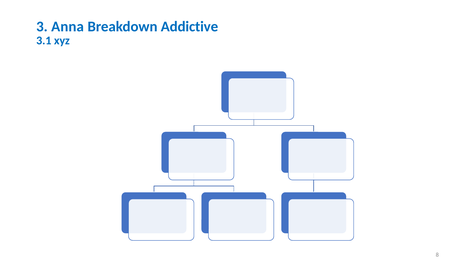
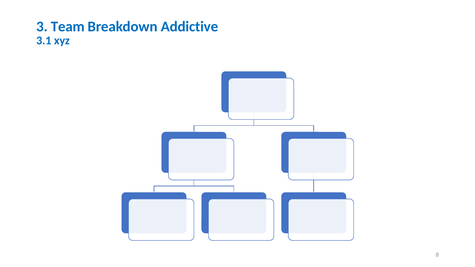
Anna: Anna -> Team
